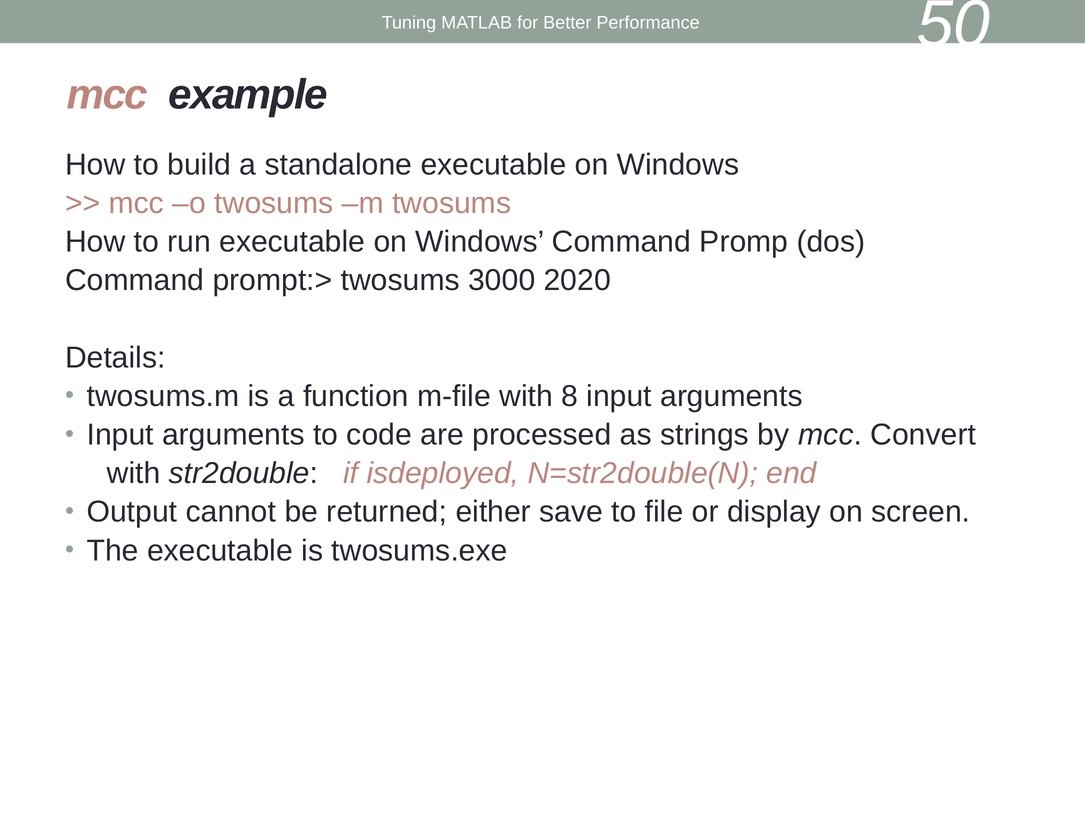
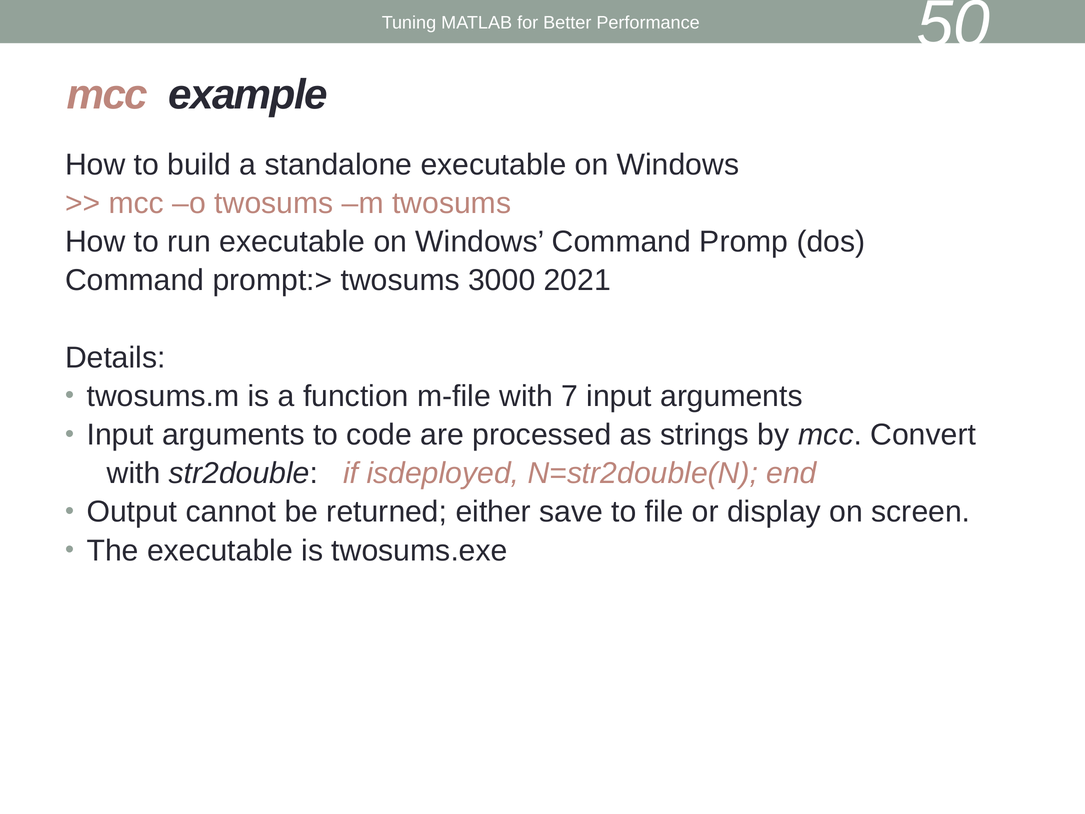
2020: 2020 -> 2021
8: 8 -> 7
